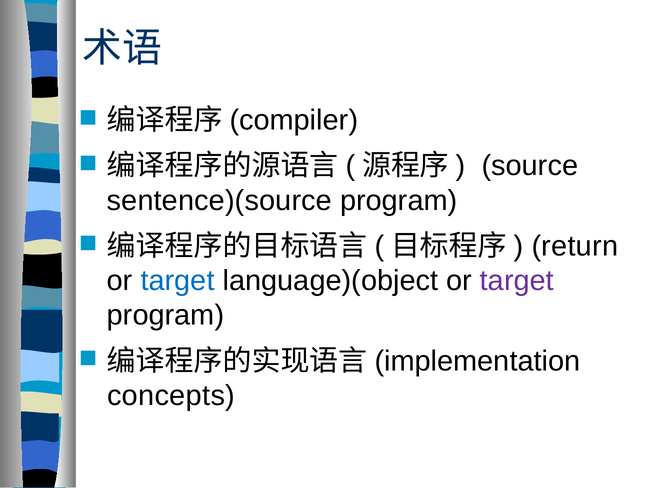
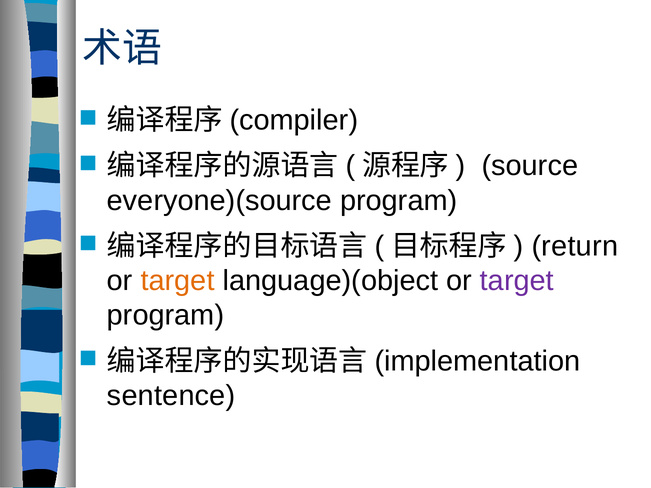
sentence)(source: sentence)(source -> everyone)(source
target at (178, 281) colour: blue -> orange
concepts: concepts -> sentence
